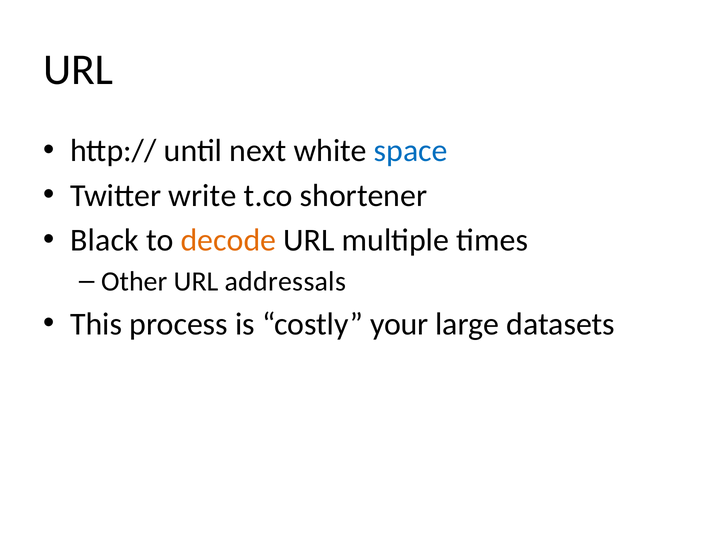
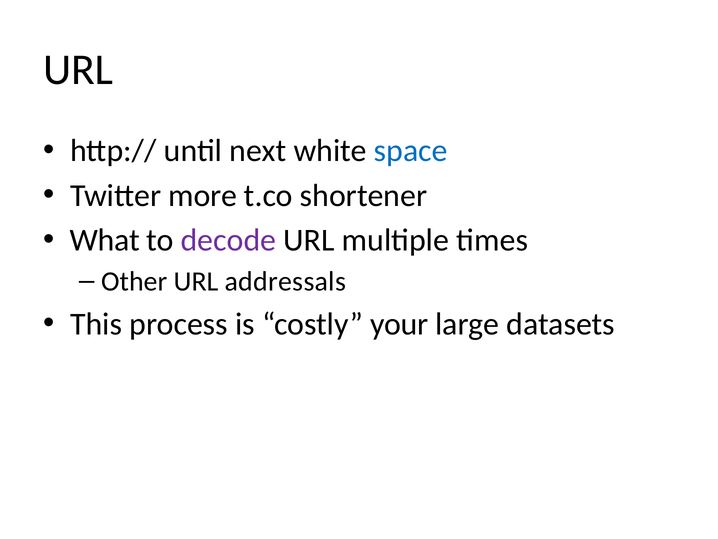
write: write -> more
Black: Black -> What
decode colour: orange -> purple
